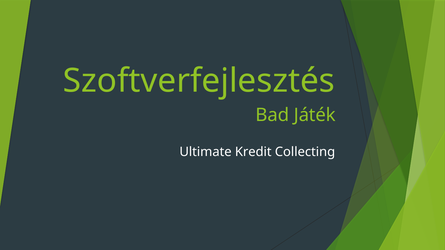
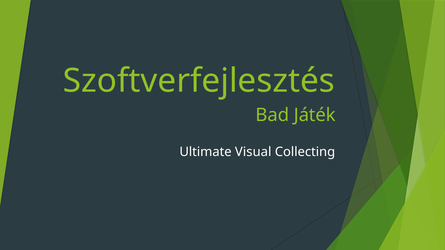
Kredit: Kredit -> Visual
